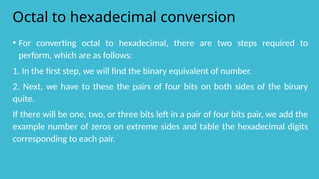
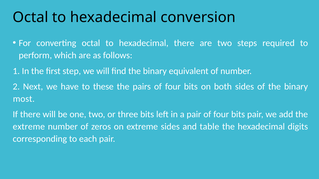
quite: quite -> most
example at (29, 127): example -> extreme
